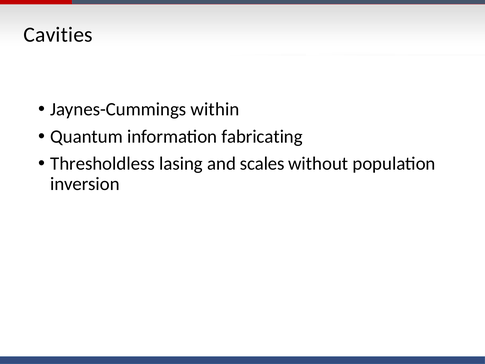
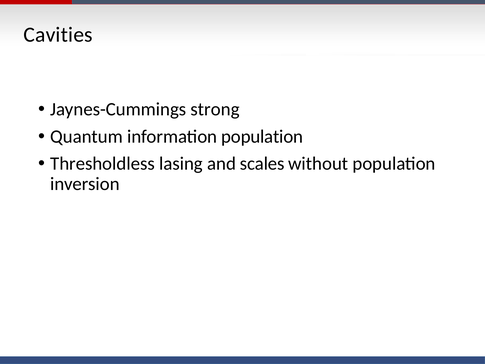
within: within -> strong
information fabricating: fabricating -> population
